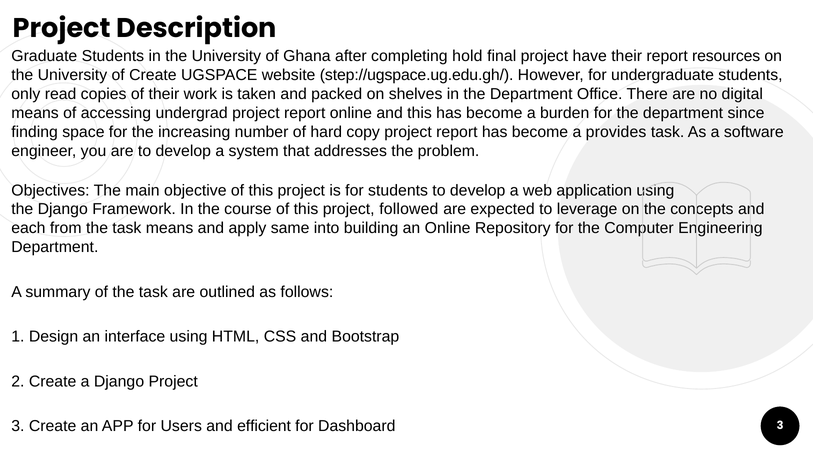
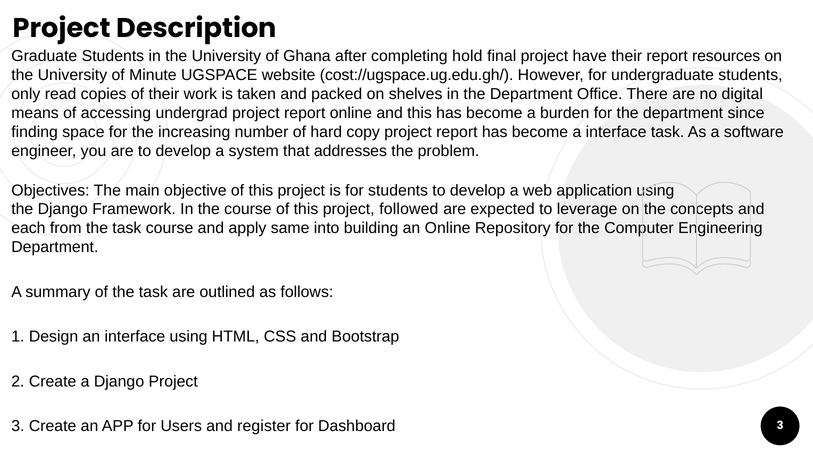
of Create: Create -> Minute
step://ugspace.ug.edu.gh/: step://ugspace.ug.edu.gh/ -> cost://ugspace.ug.edu.gh/
a provides: provides -> interface
task means: means -> course
efficient: efficient -> register
